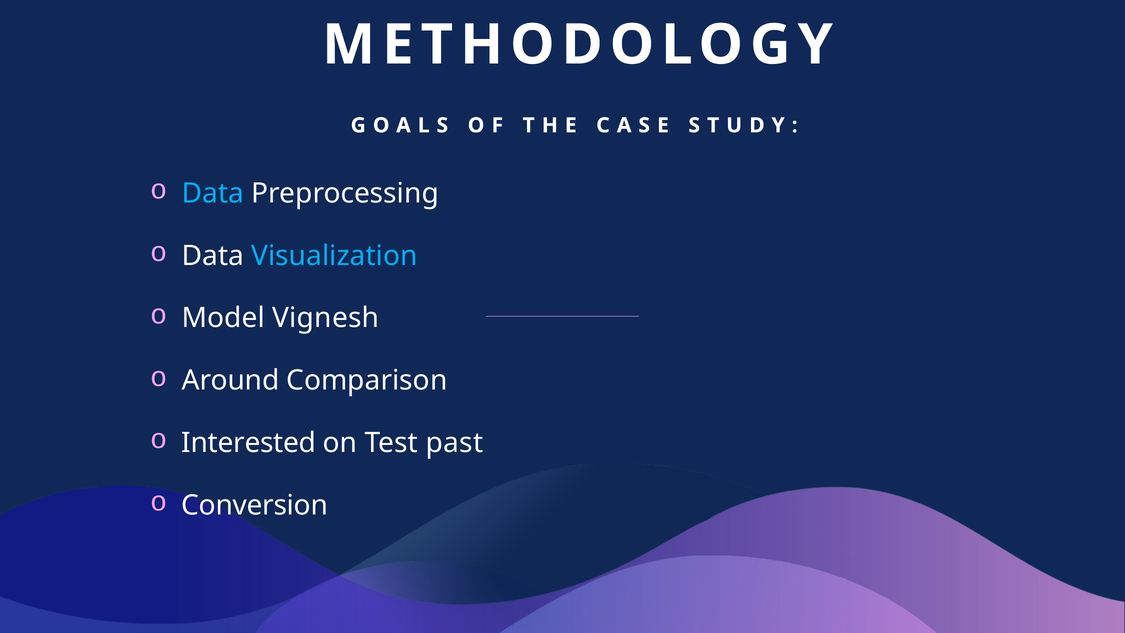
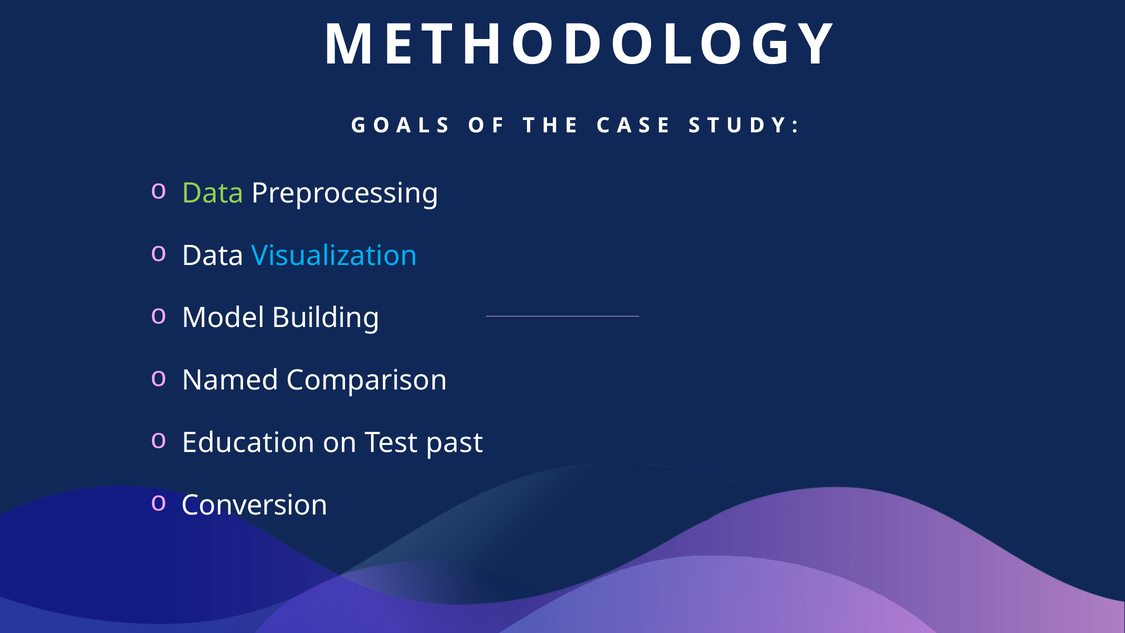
Data at (213, 193) colour: light blue -> light green
Vignesh: Vignesh -> Building
Around: Around -> Named
Interested: Interested -> Education
